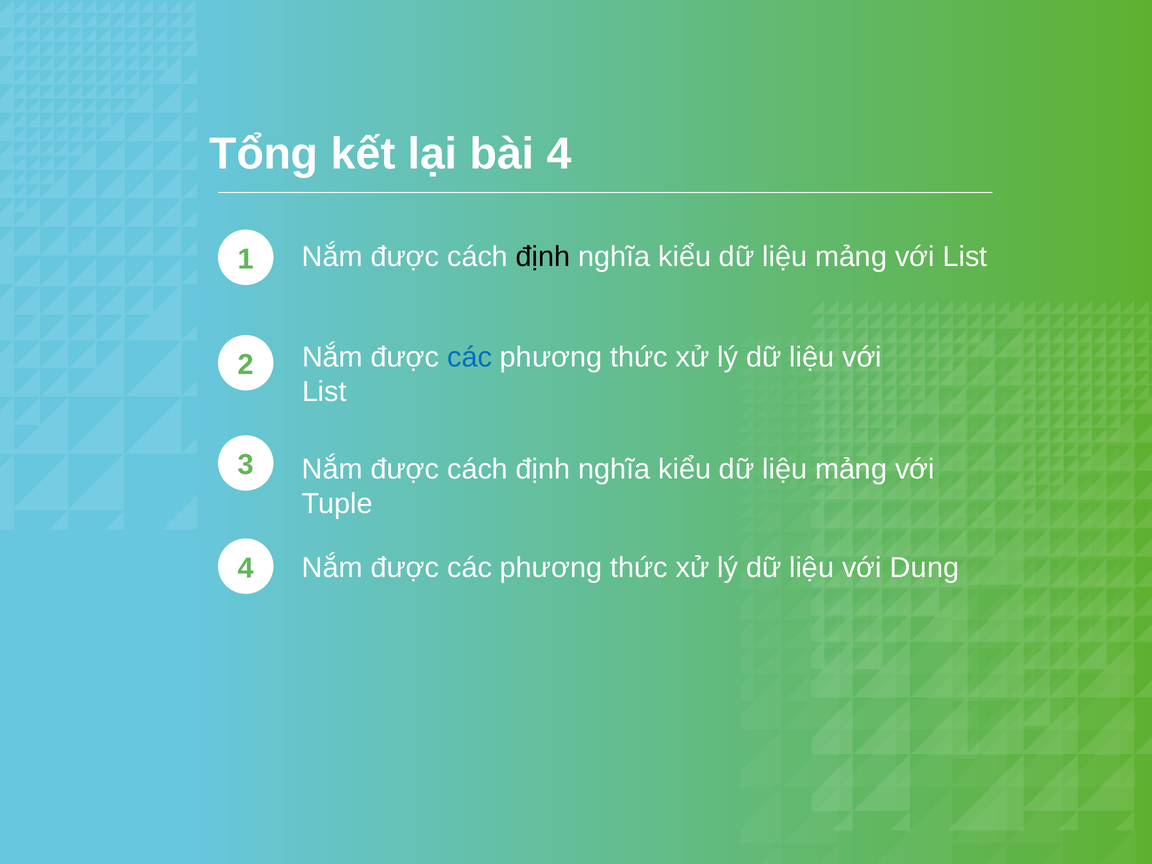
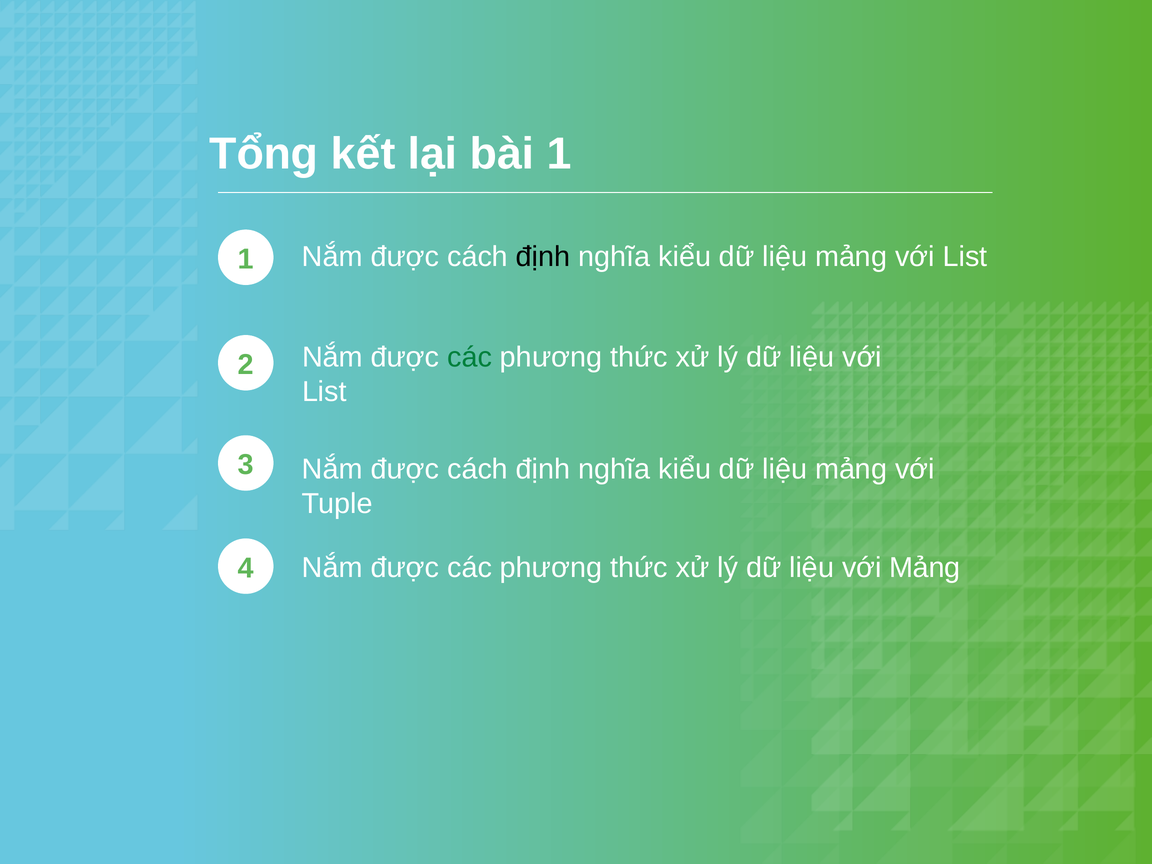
bài 4: 4 -> 1
các at (470, 357) colour: blue -> green
với Dung: Dung -> Mảng
